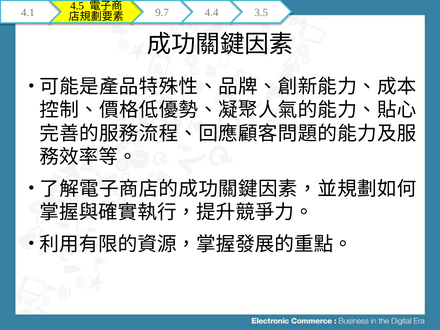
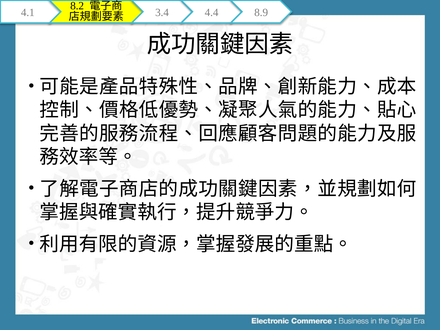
4.5: 4.5 -> 8.2
9.7: 9.7 -> 3.4
3.5: 3.5 -> 8.9
